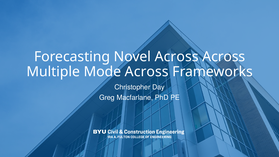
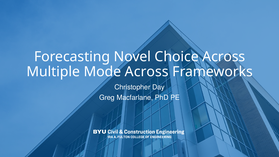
Novel Across: Across -> Choice
